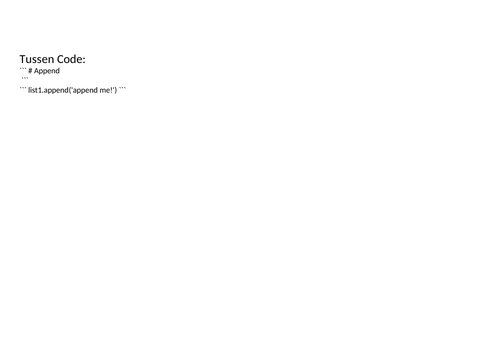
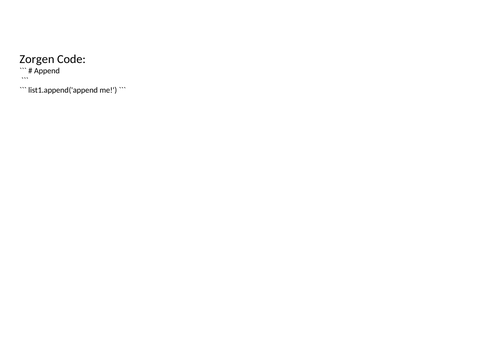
Tussen: Tussen -> Zorgen
